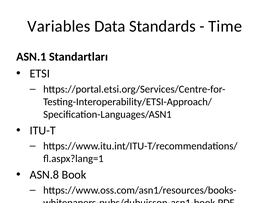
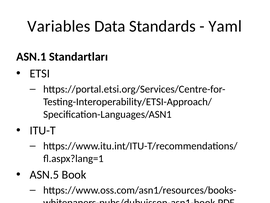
Time: Time -> Yaml
ASN.8: ASN.8 -> ASN.5
